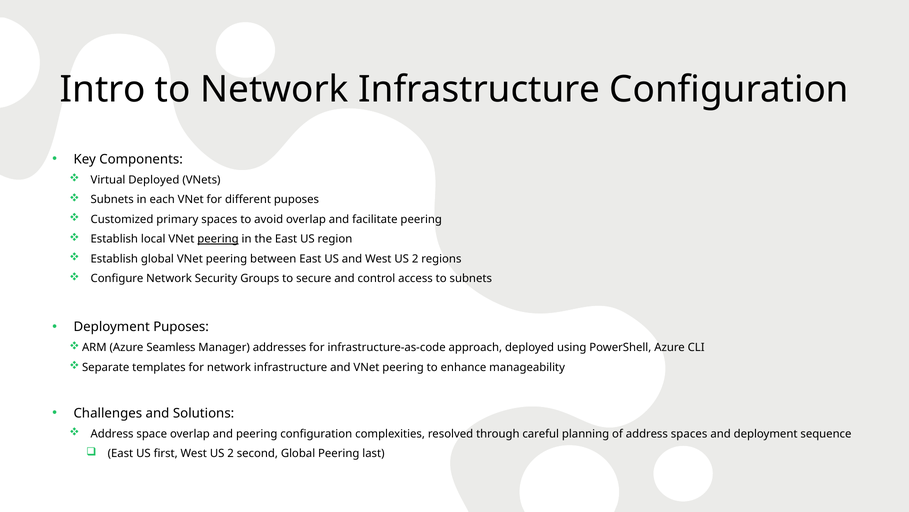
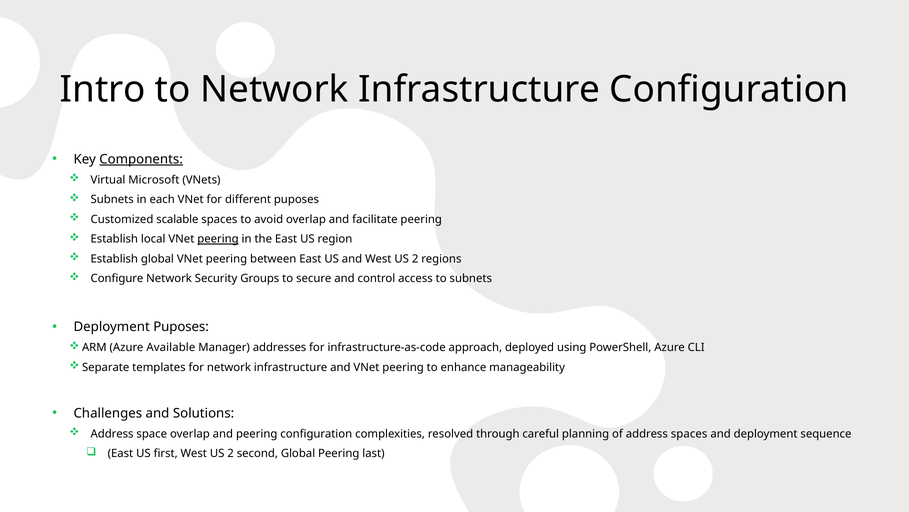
Components underline: none -> present
Virtual Deployed: Deployed -> Microsoft
primary: primary -> scalable
Seamless: Seamless -> Available
